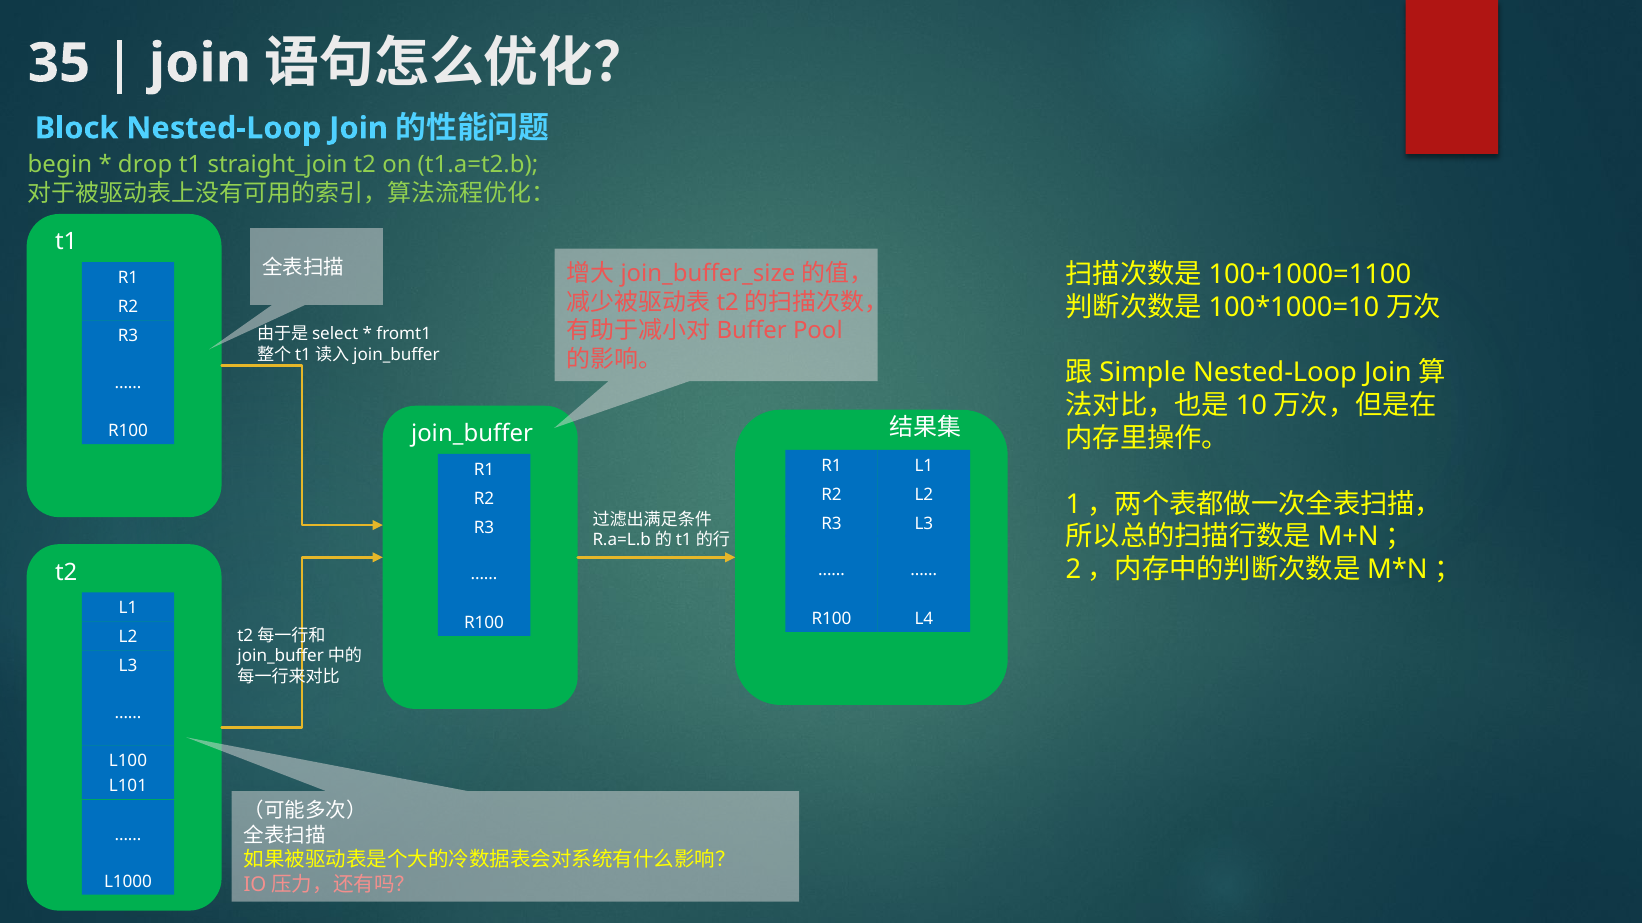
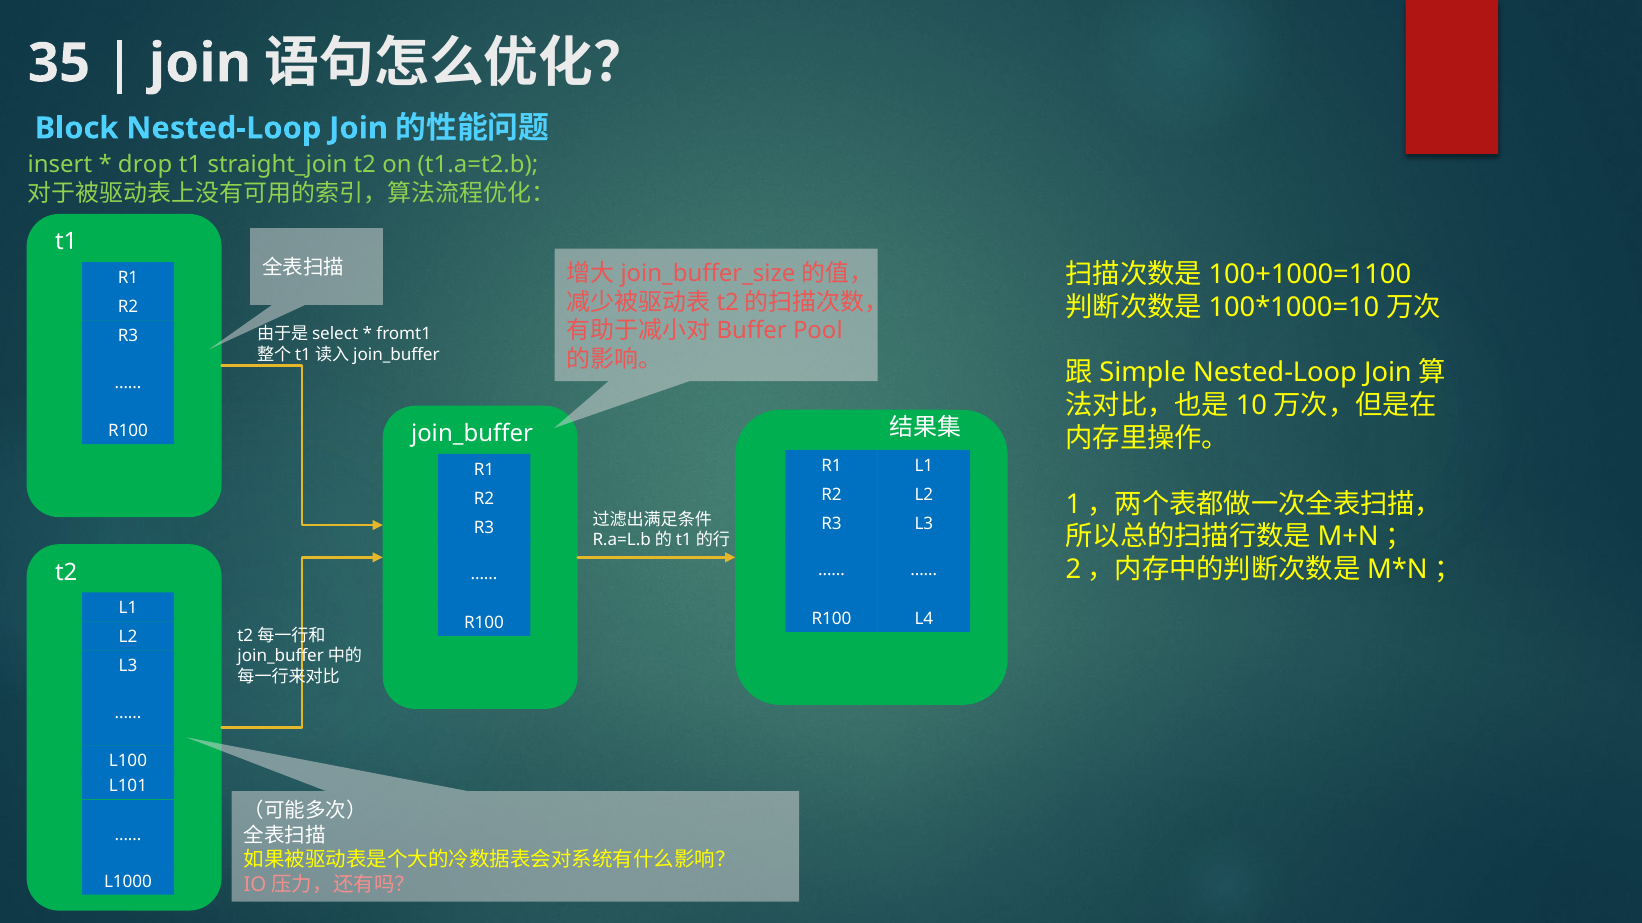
begin: begin -> insert
